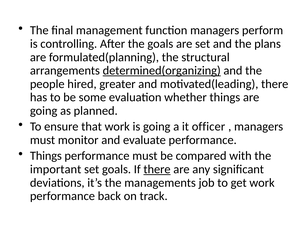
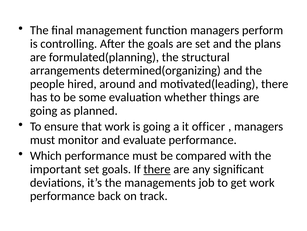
determined(organizing underline: present -> none
greater: greater -> around
Things at (46, 155): Things -> Which
